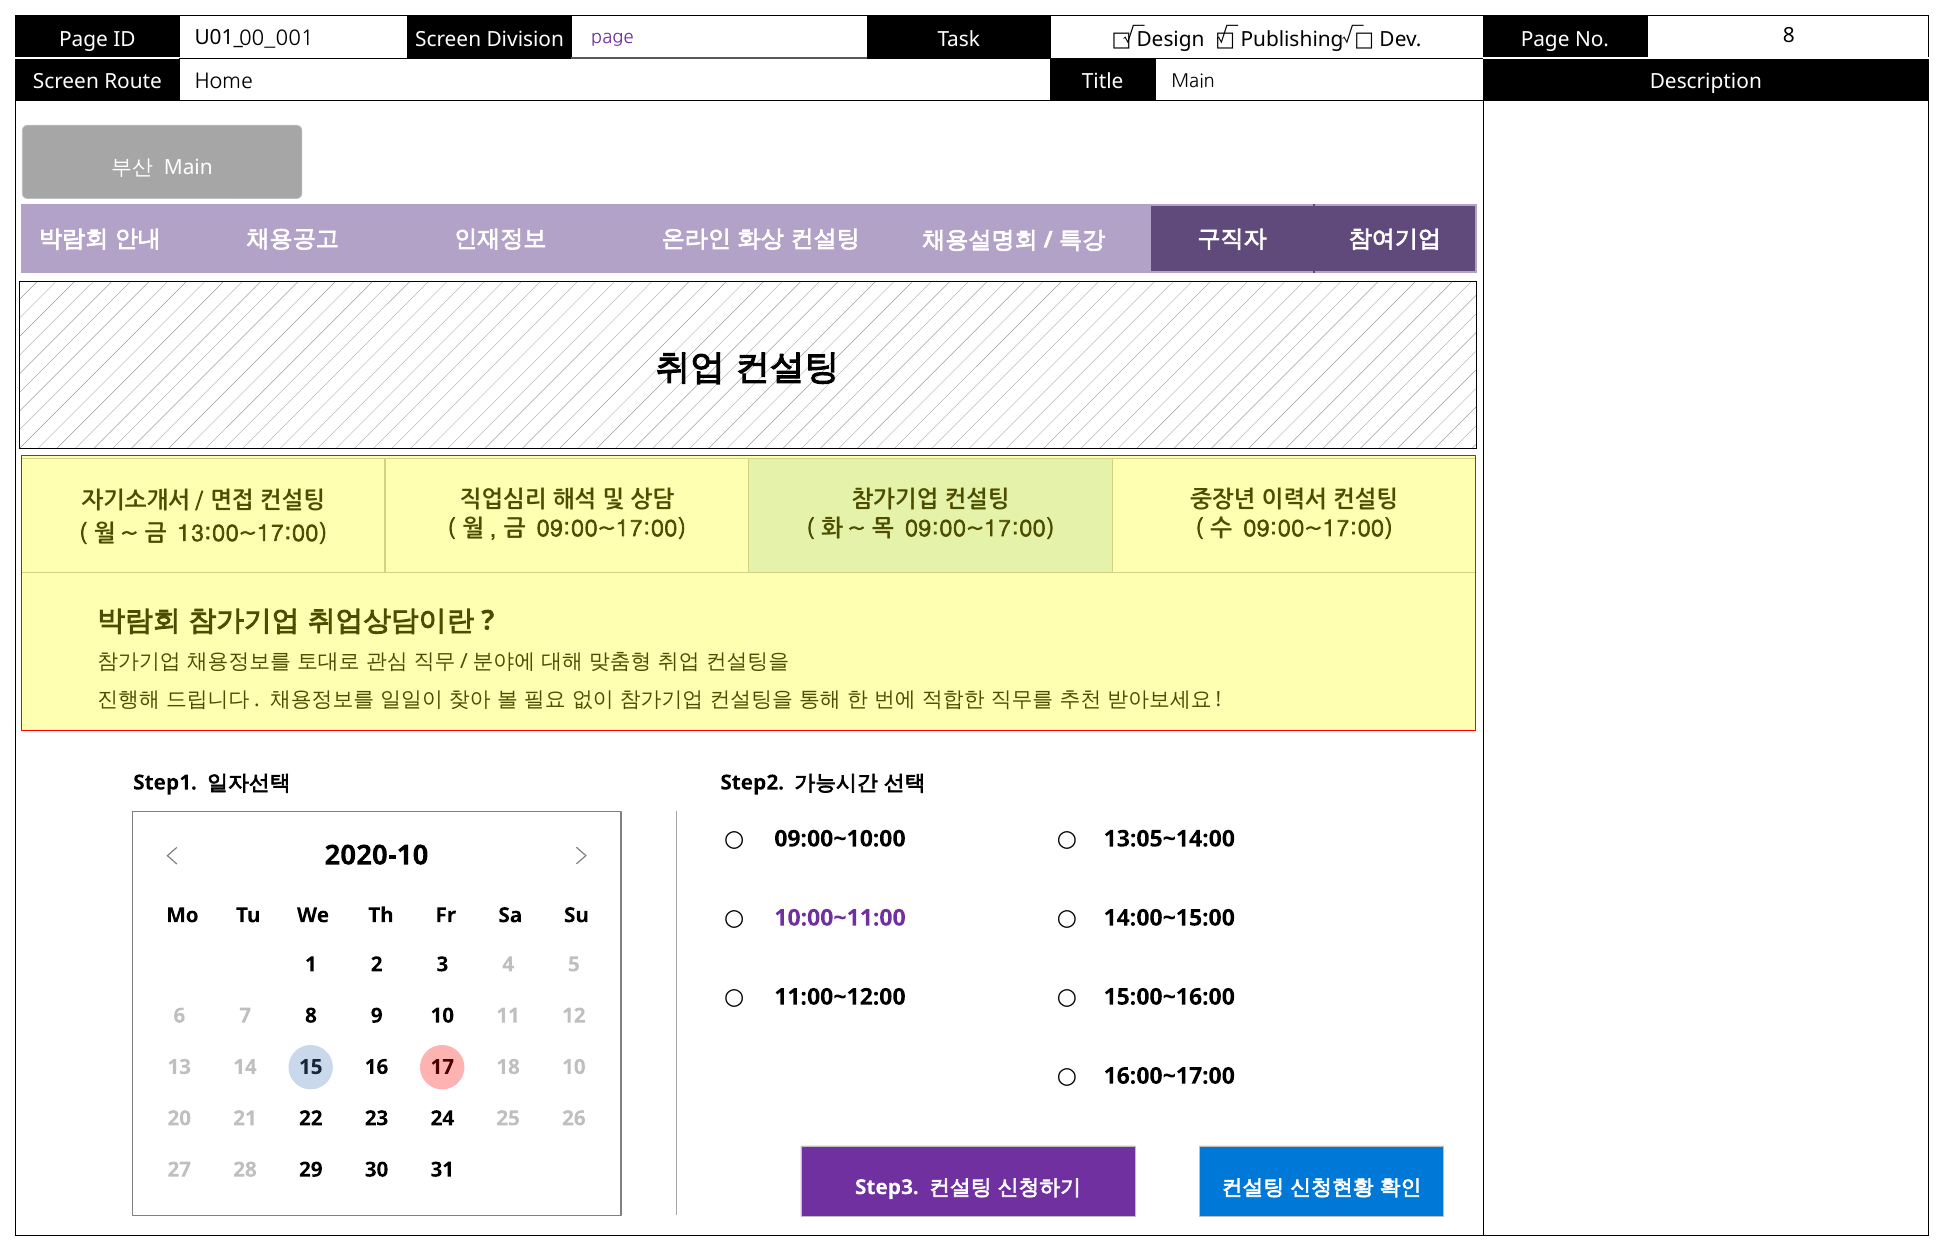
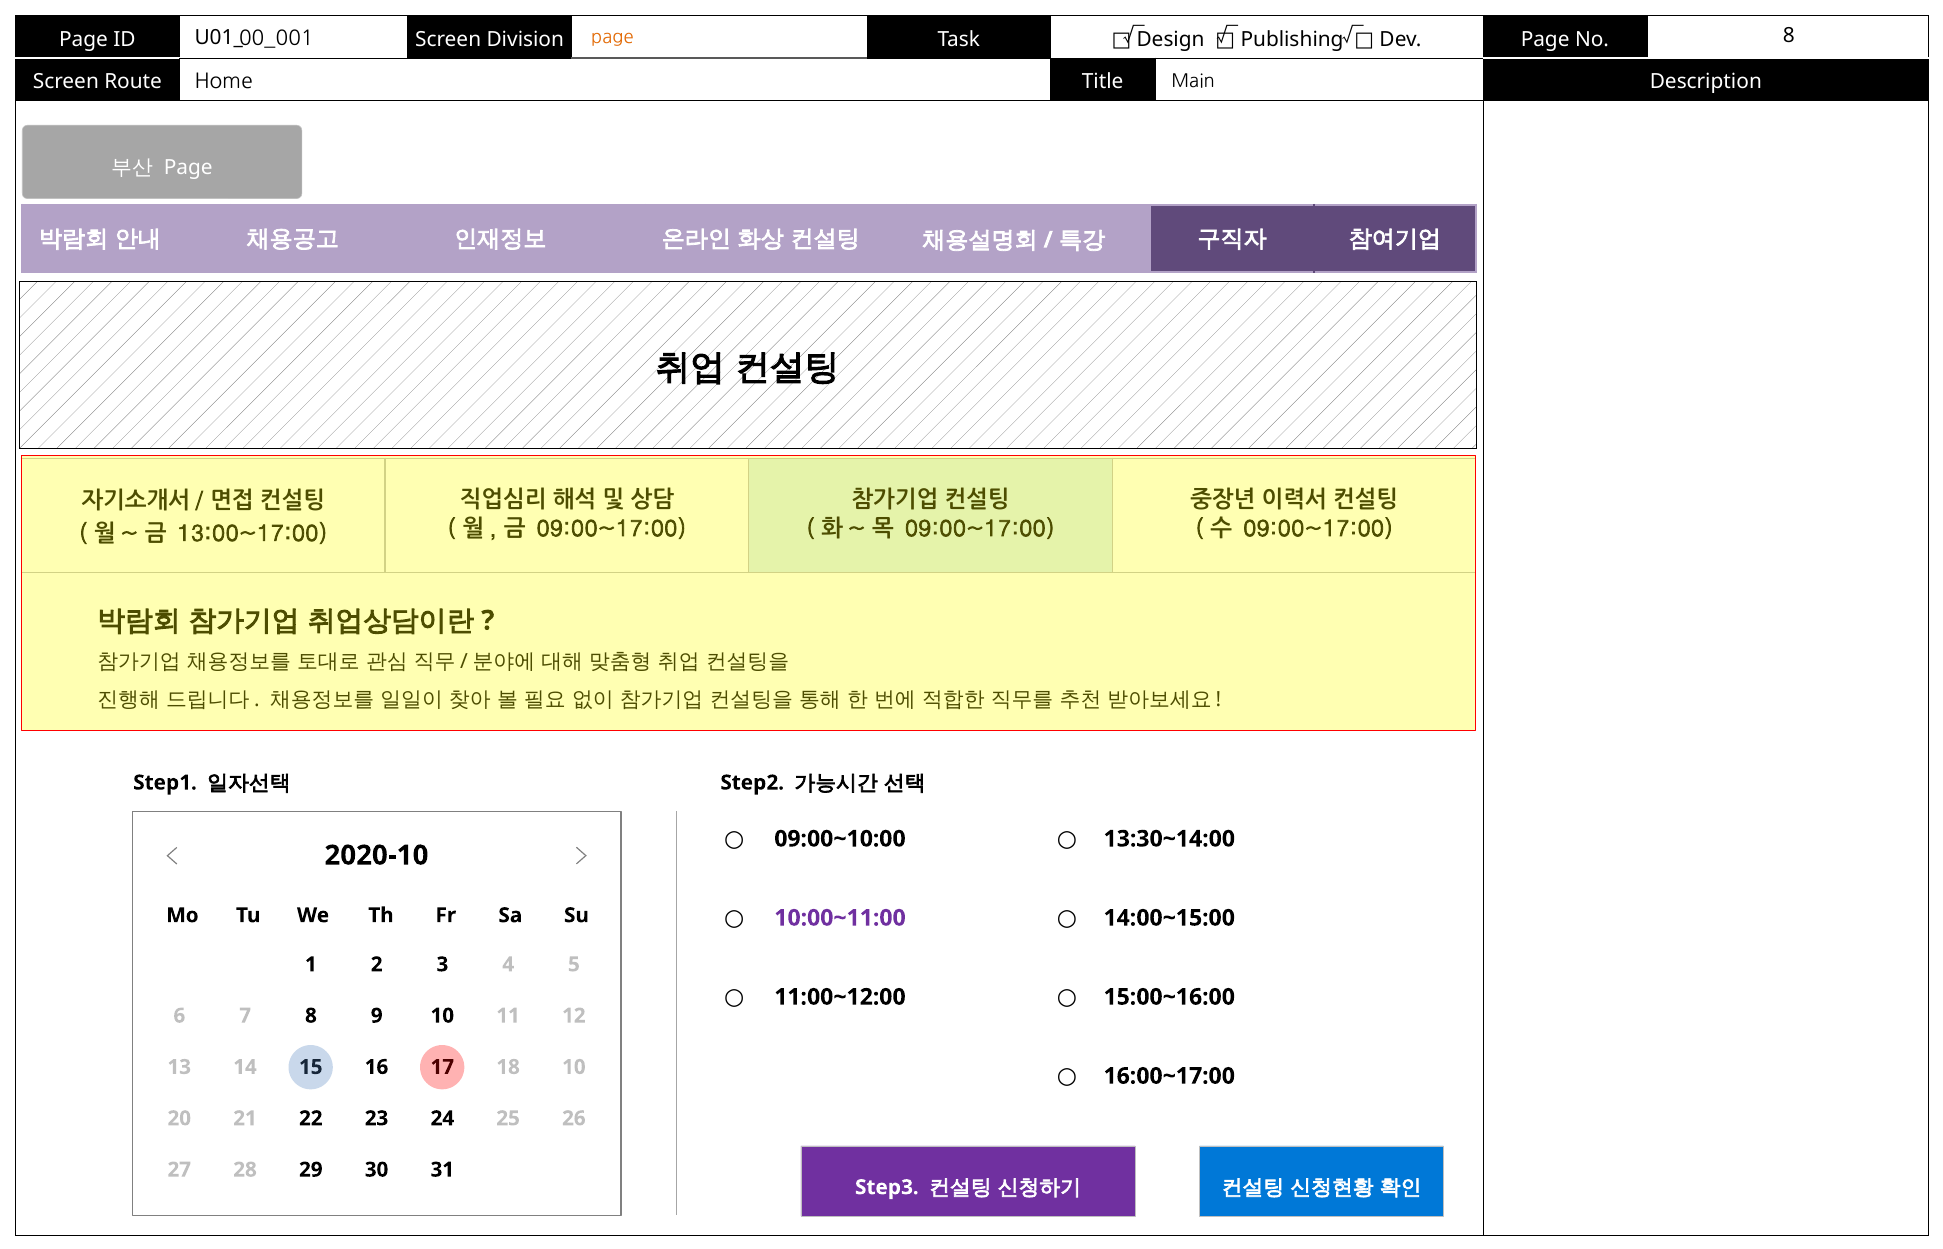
page at (612, 38) colour: purple -> orange
Main at (188, 168): Main -> Page
13:05~14:00: 13:05~14:00 -> 13:30~14:00
